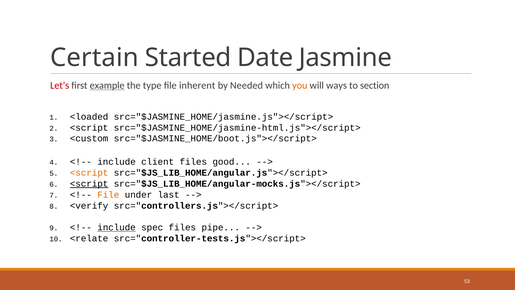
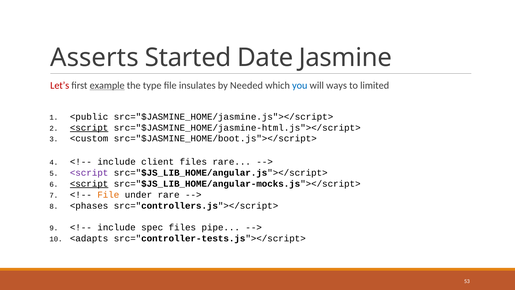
Certain: Certain -> Asserts
inherent: inherent -> insulates
you colour: orange -> blue
section: section -> limited
<loaded: <loaded -> <public
<script at (89, 128) underline: none -> present
files good: good -> rare
<script at (89, 173) colour: orange -> purple
under last: last -> rare
<verify: <verify -> <phases
include at (117, 227) underline: present -> none
<relate: <relate -> <adapts
